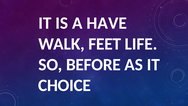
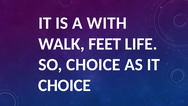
HAVE: HAVE -> WITH
SO BEFORE: BEFORE -> CHOICE
